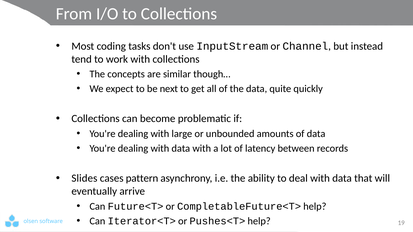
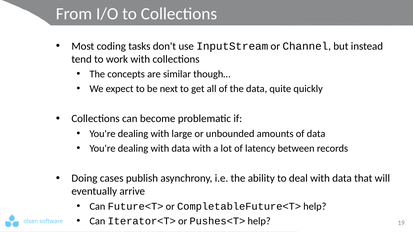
Slides: Slides -> Doing
pattern: pattern -> publish
